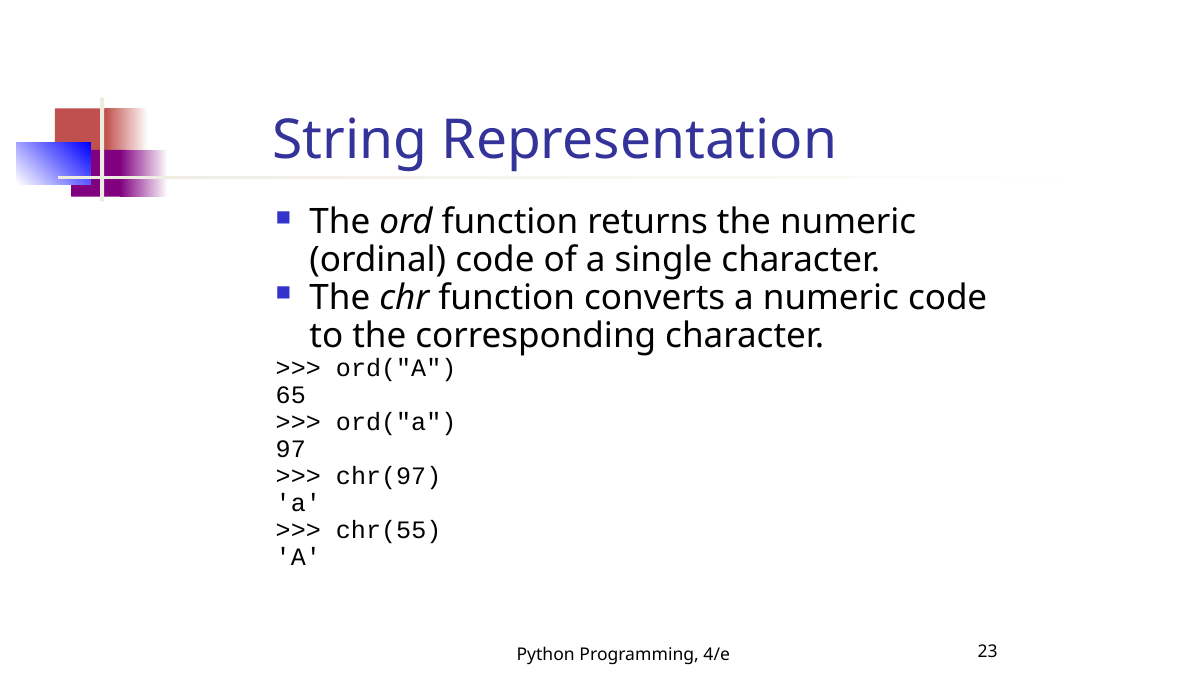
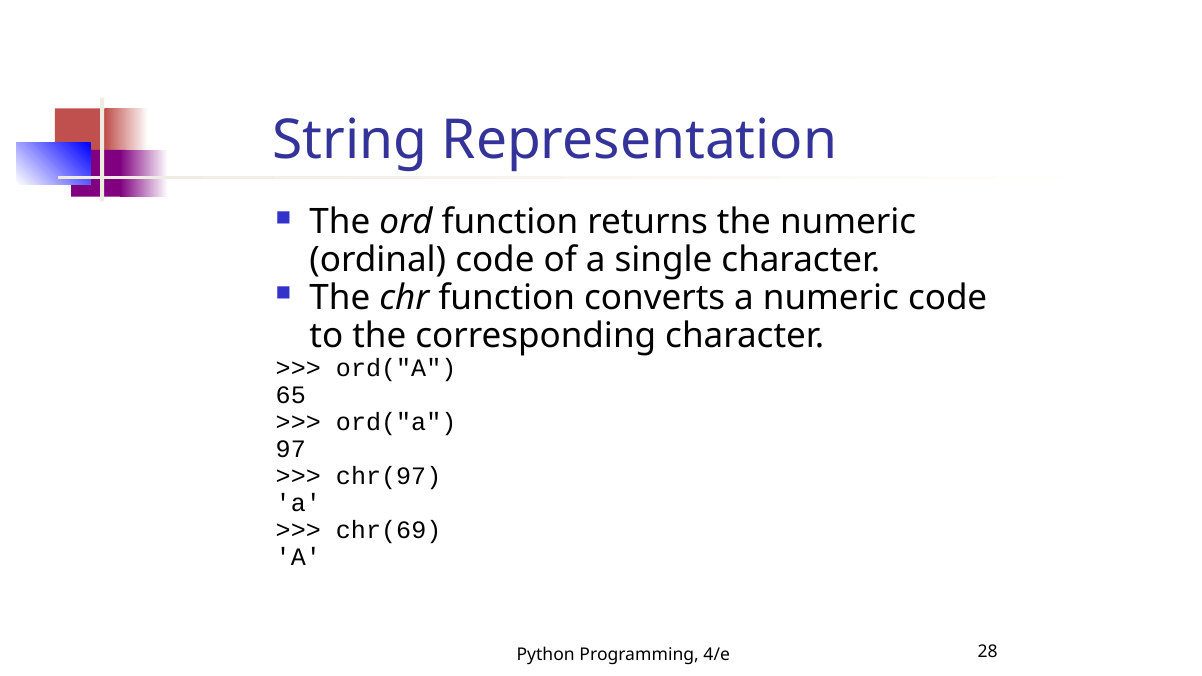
chr(55: chr(55 -> chr(69
23: 23 -> 28
